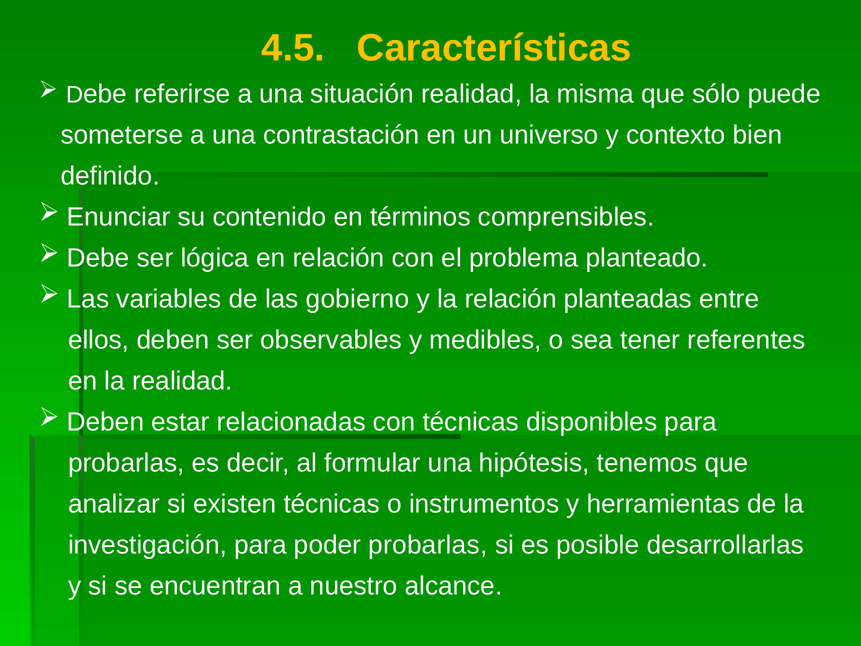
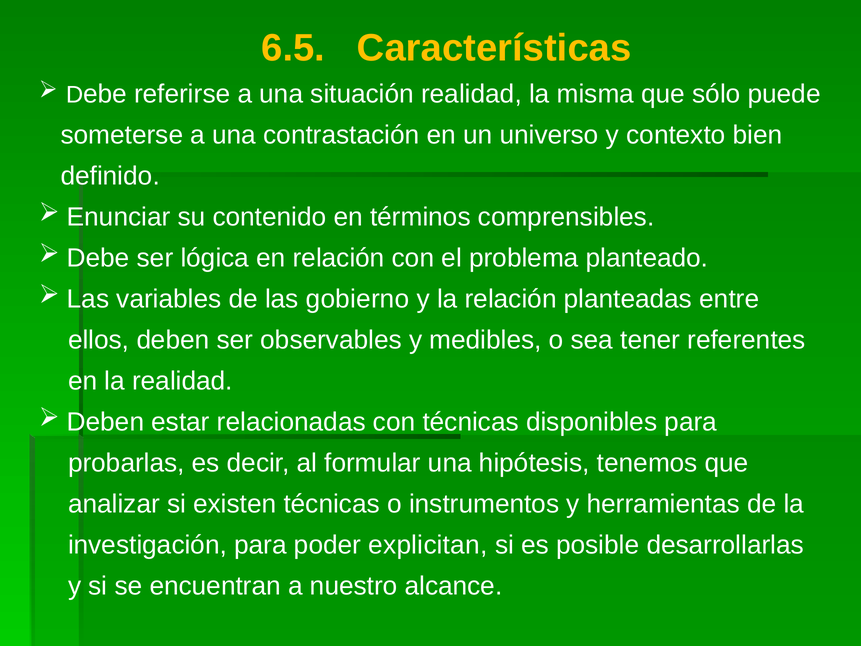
4.5: 4.5 -> 6.5
poder probarlas: probarlas -> explicitan
